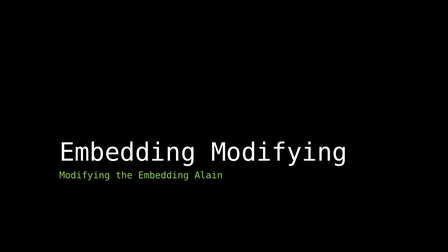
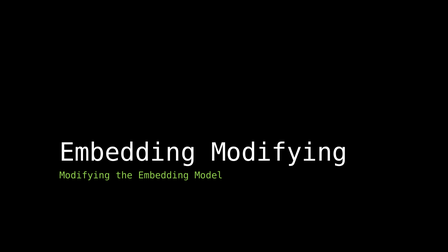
Alain: Alain -> Model
